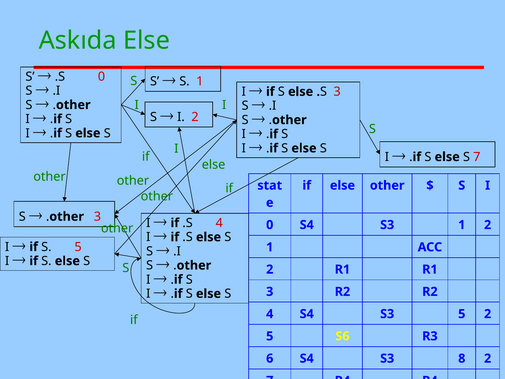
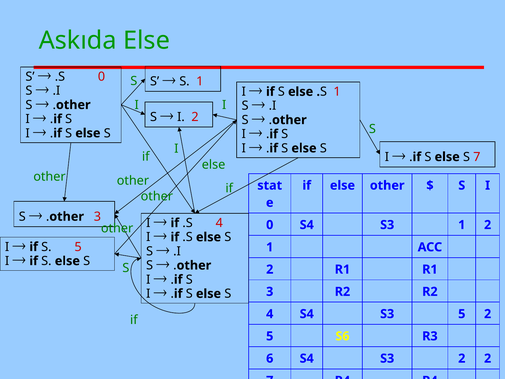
3 at (337, 92): 3 -> 1
S3 8: 8 -> 2
